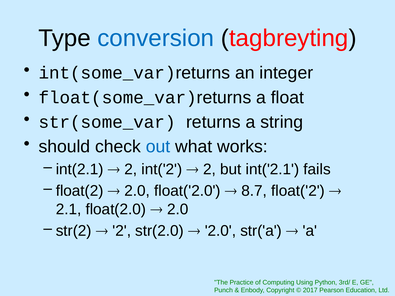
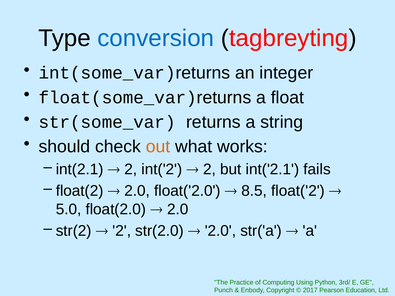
out colour: blue -> orange
8.7: 8.7 -> 8.5
2.1: 2.1 -> 5.0
